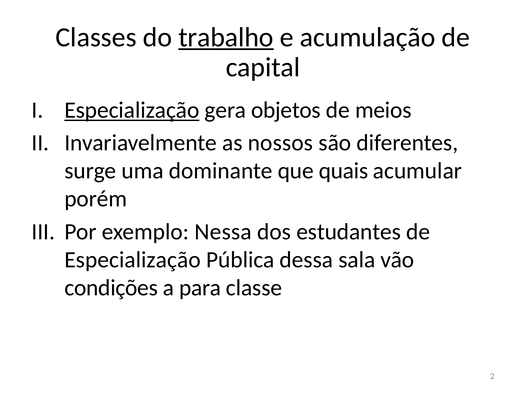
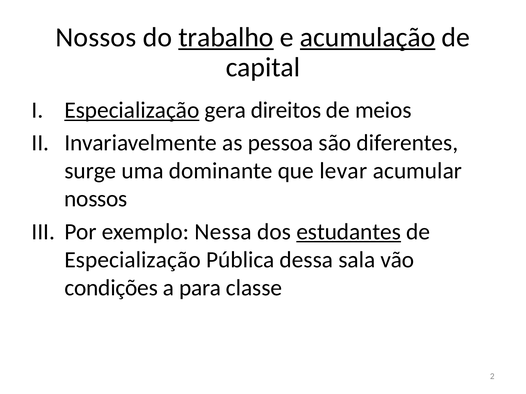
Classes at (96, 37): Classes -> Nossos
acumulação underline: none -> present
objetos: objetos -> direitos
nossos: nossos -> pessoa
quais: quais -> levar
porém at (96, 199): porém -> nossos
estudantes underline: none -> present
